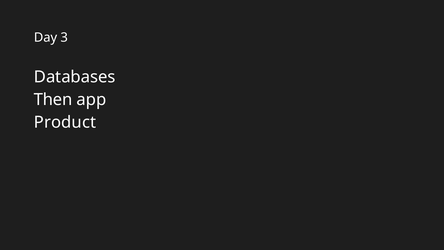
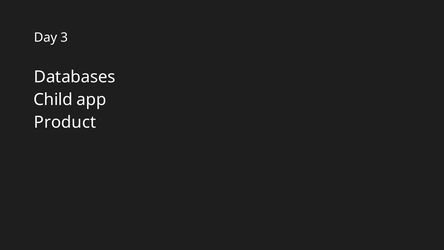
Then: Then -> Child
